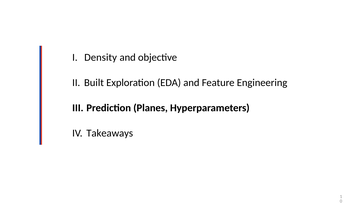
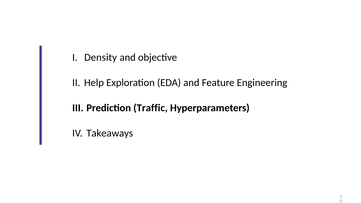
Built: Built -> Help
Planes: Planes -> Traffic
